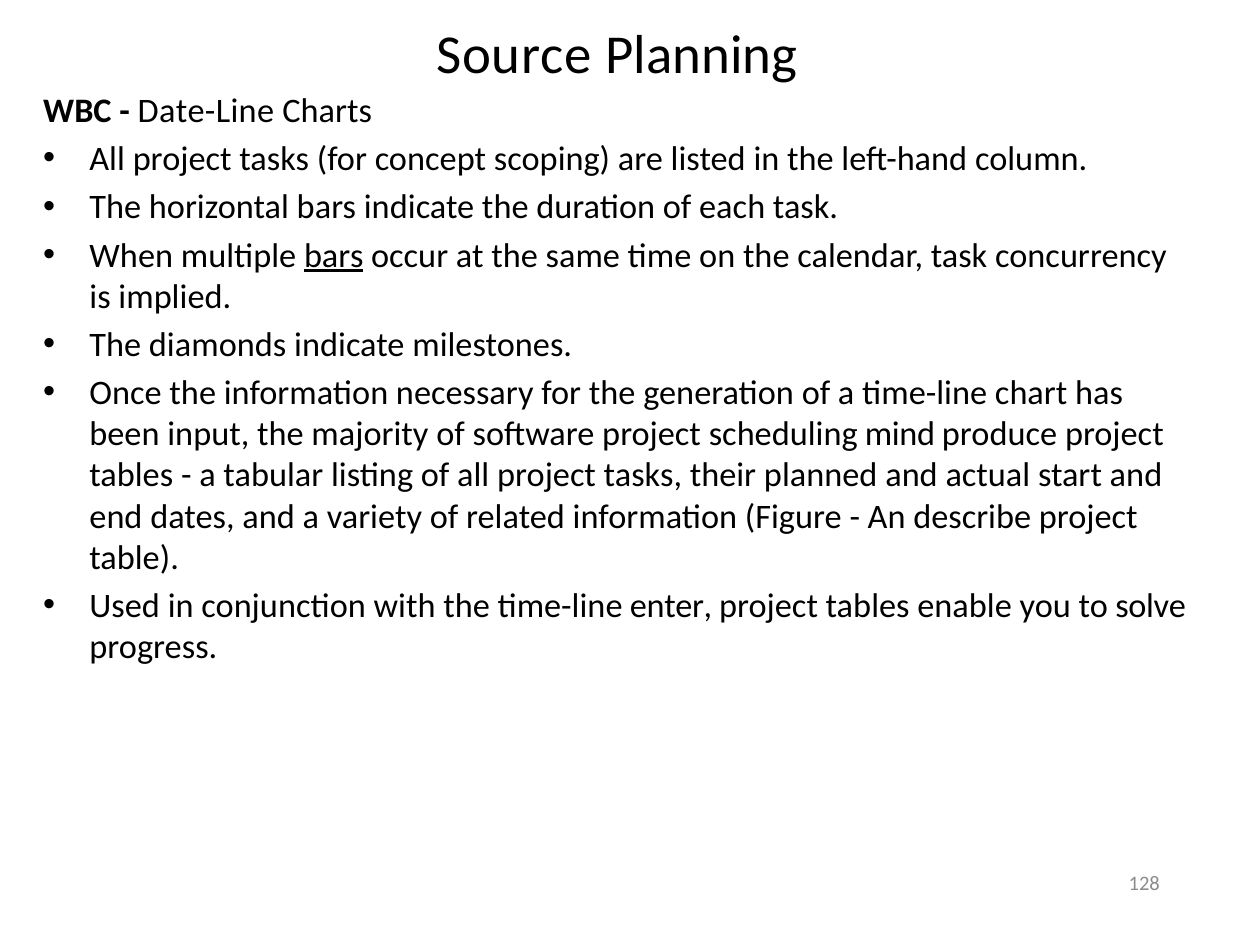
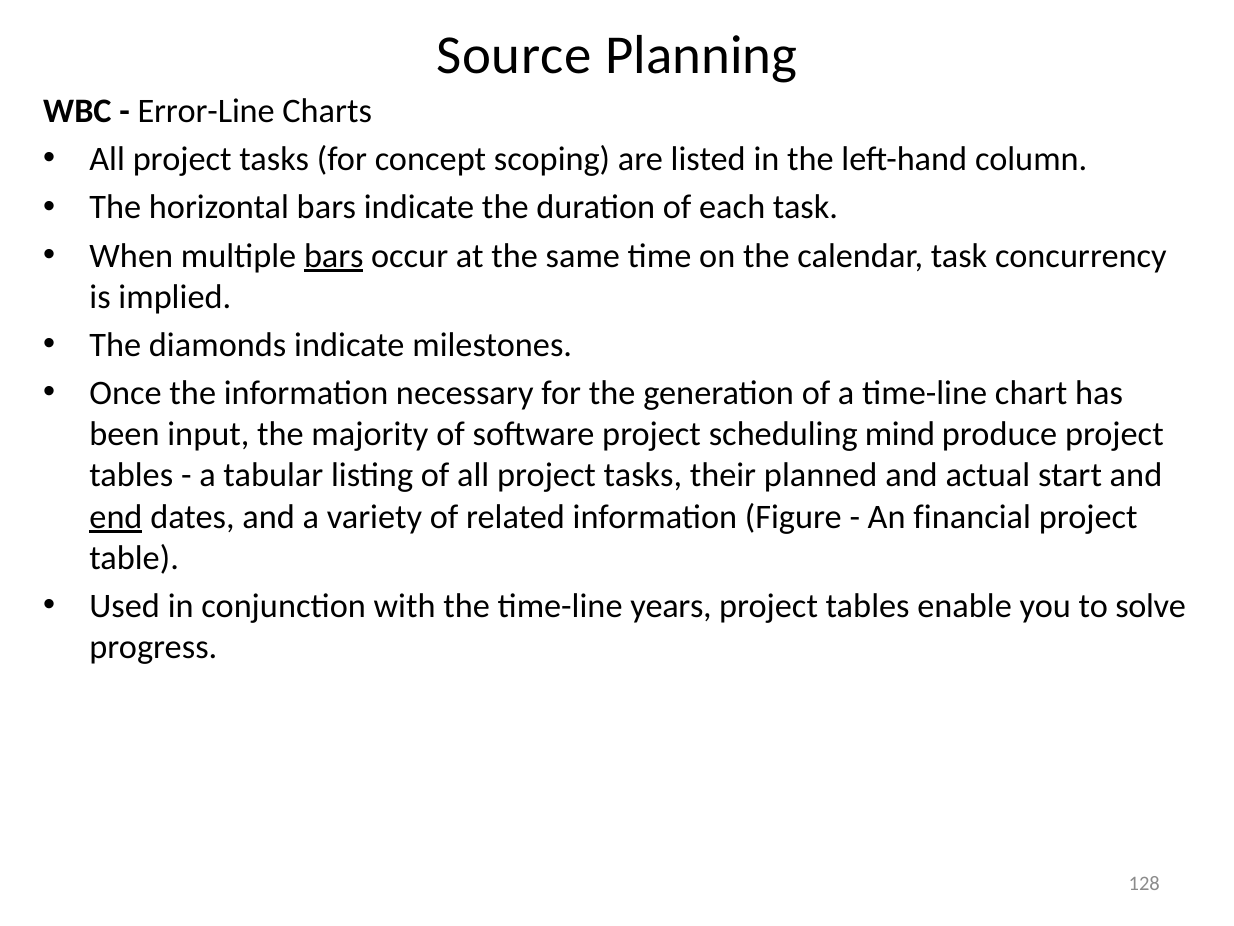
Date-Line: Date-Line -> Error-Line
end underline: none -> present
describe: describe -> financial
enter: enter -> years
